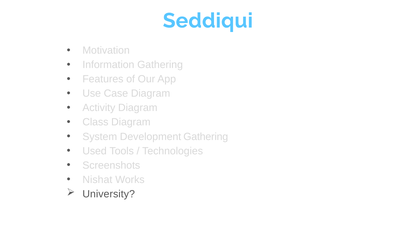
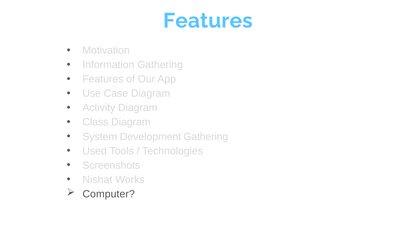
Seddiqui at (208, 21): Seddiqui -> Features
University: University -> Computer
